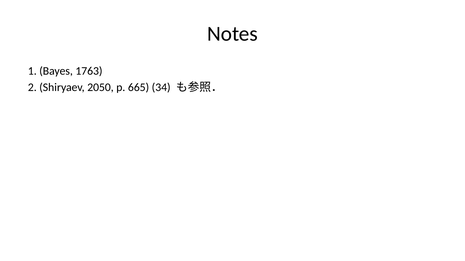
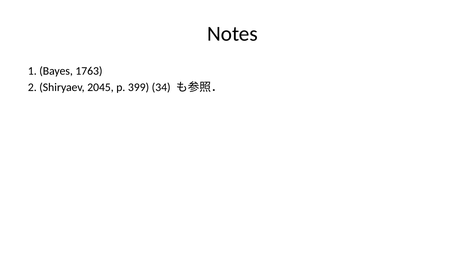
2050: 2050 -> 2045
665: 665 -> 399
